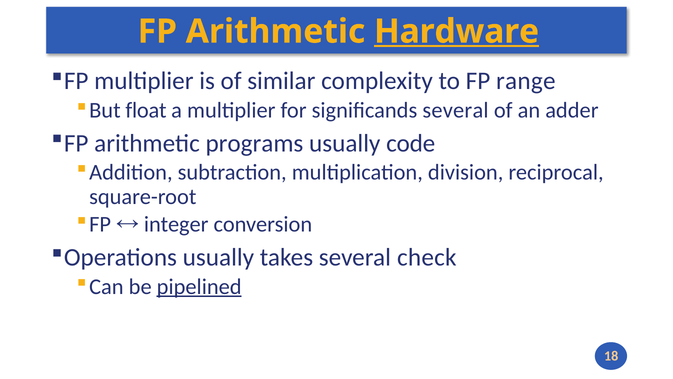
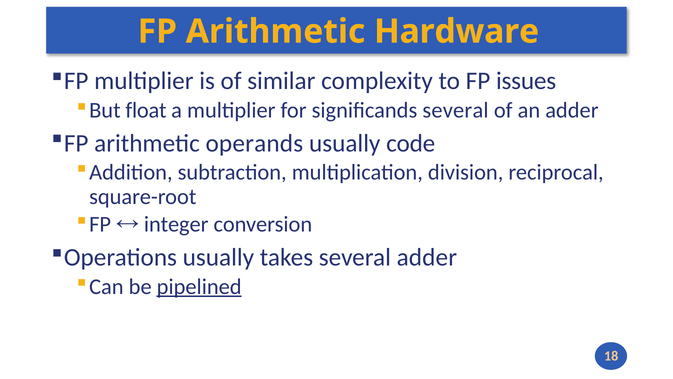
Hardware underline: present -> none
range: range -> issues
programs: programs -> operands
several check: check -> adder
